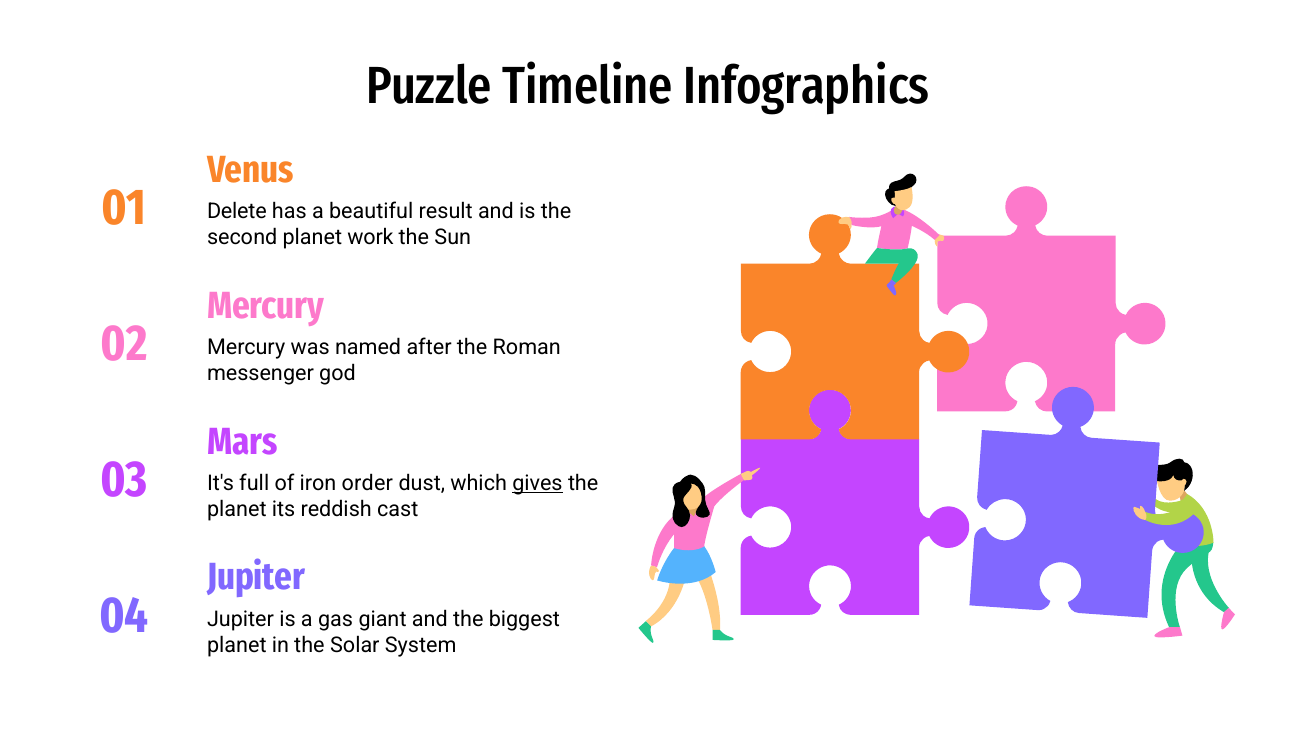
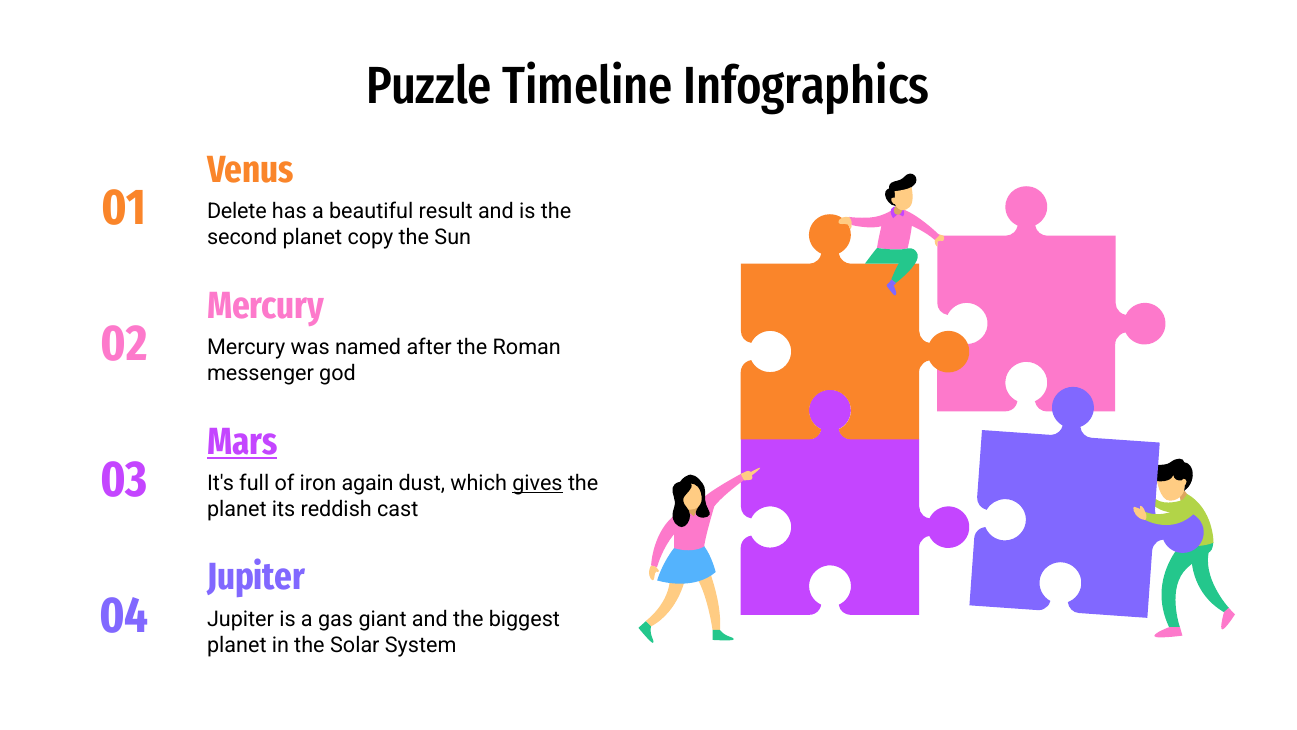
work: work -> copy
Mars underline: none -> present
order: order -> again
